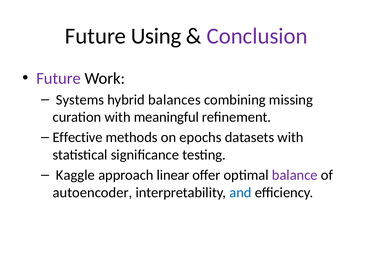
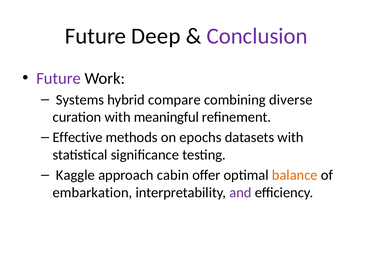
Using: Using -> Deep
balances: balances -> compare
missing: missing -> diverse
linear: linear -> cabin
balance colour: purple -> orange
autoencoder: autoencoder -> embarkation
and colour: blue -> purple
